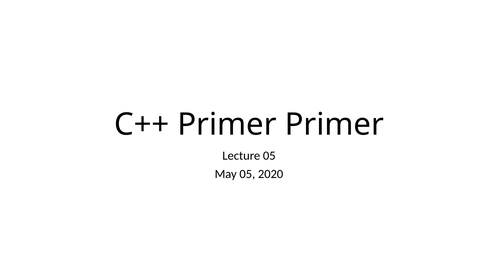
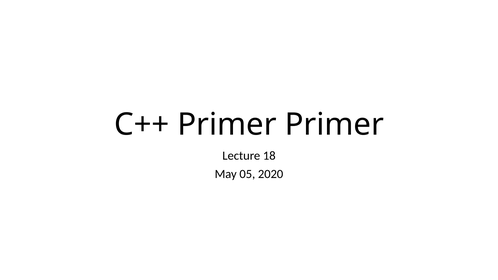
Lecture 05: 05 -> 18
